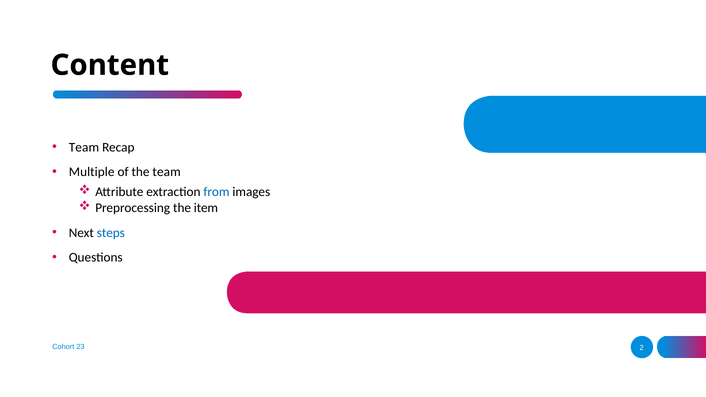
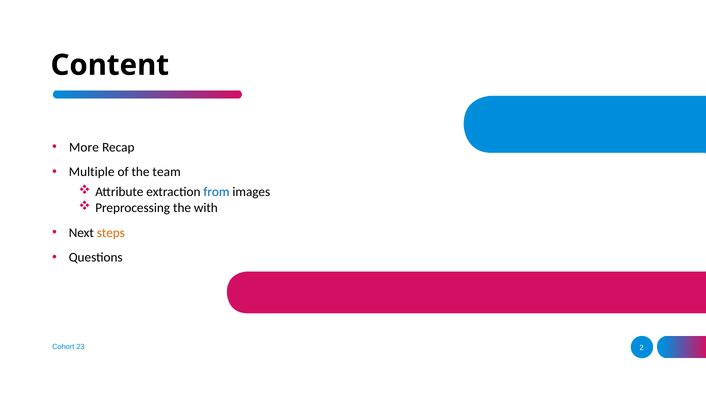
Team at (84, 147): Team -> More
item: item -> with
steps colour: blue -> orange
